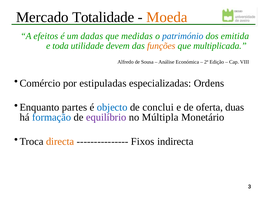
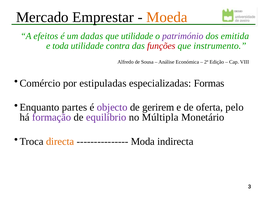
Totalidade: Totalidade -> Emprestar
que medidas: medidas -> utilidade
património colour: blue -> purple
devem: devem -> contra
funções colour: orange -> red
multiplicada: multiplicada -> instrumento
Ordens: Ordens -> Formas
objecto colour: blue -> purple
conclui: conclui -> gerirem
duas: duas -> pelo
formação colour: blue -> purple
Fixos: Fixos -> Moda
